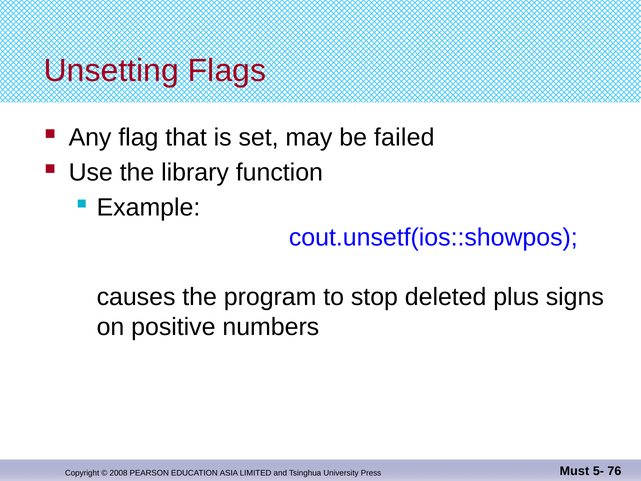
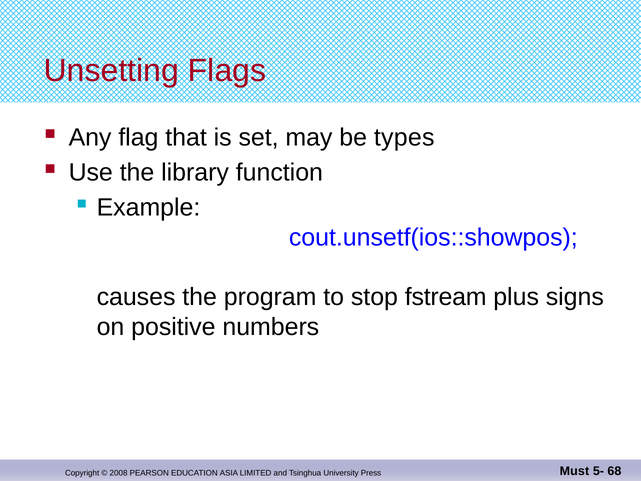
failed: failed -> types
deleted: deleted -> fstream
76: 76 -> 68
